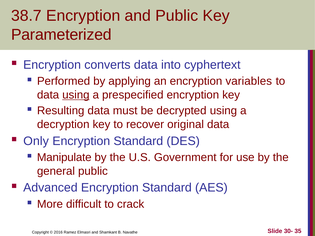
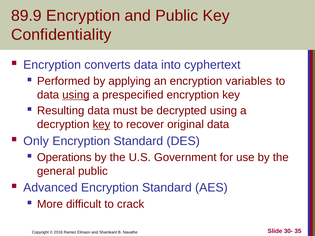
38.7: 38.7 -> 89.9
Parameterized: Parameterized -> Confidentiality
key at (101, 124) underline: none -> present
Manipulate: Manipulate -> Operations
